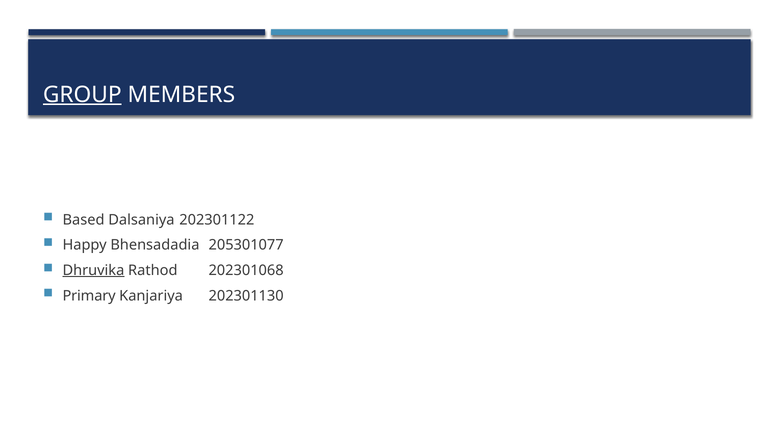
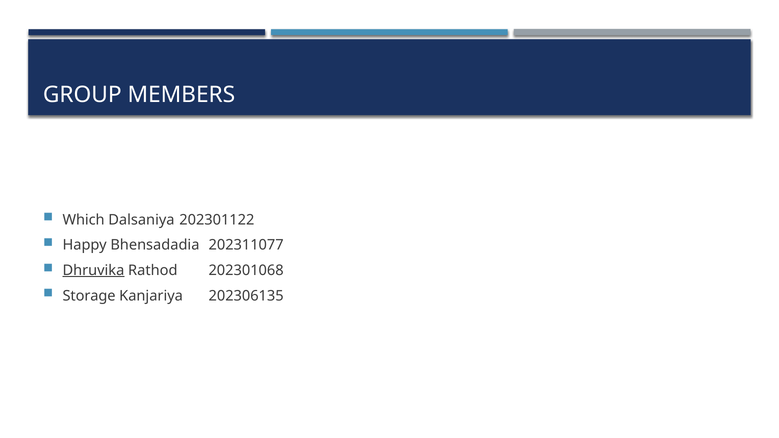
GROUP underline: present -> none
Based: Based -> Which
205301077: 205301077 -> 202311077
Primary: Primary -> Storage
202301130: 202301130 -> 202306135
